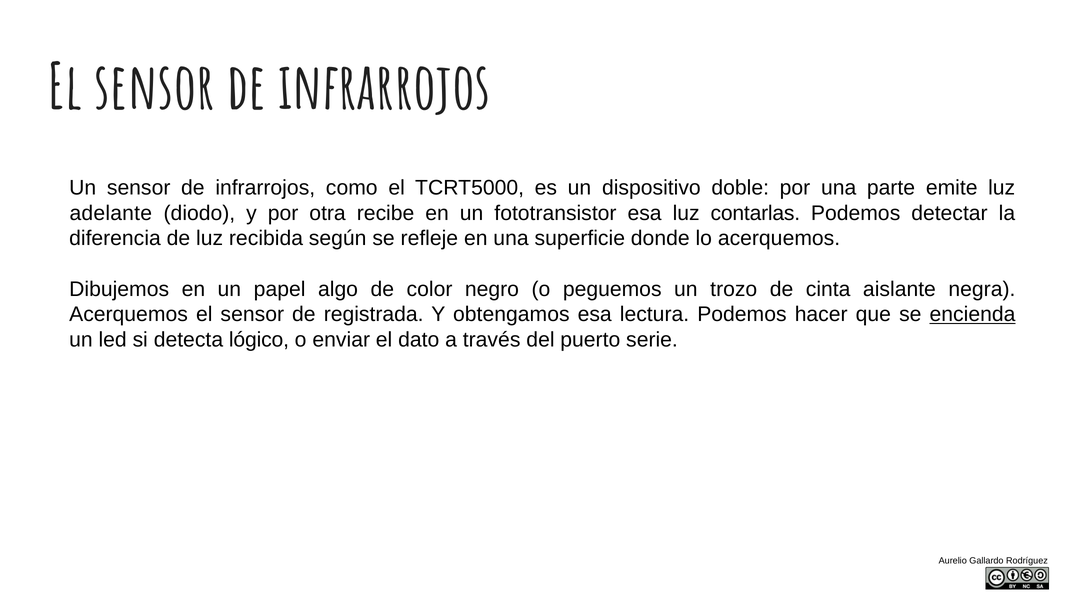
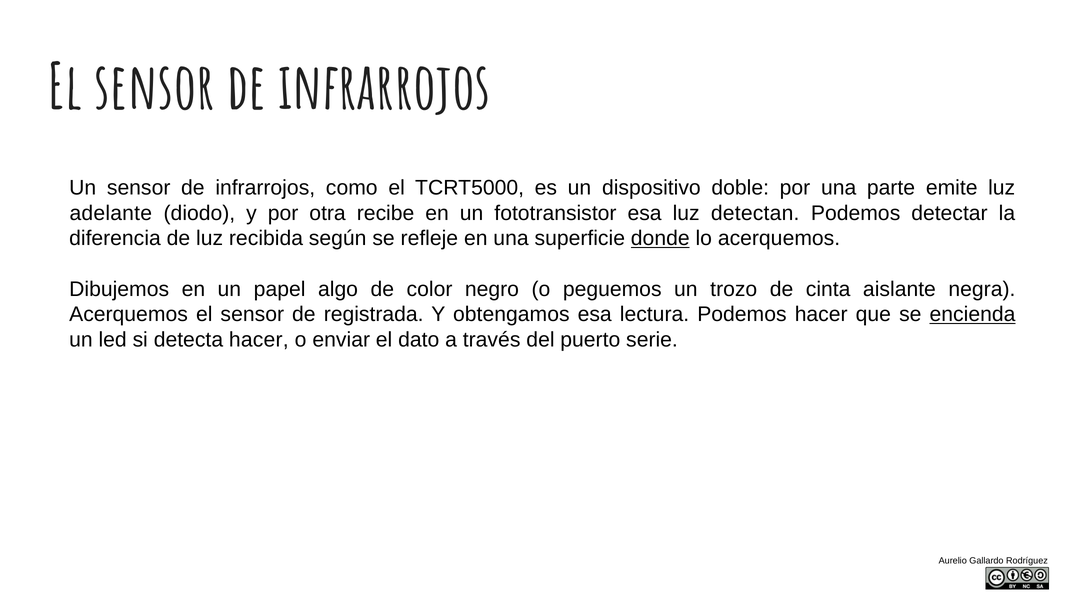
contarlas: contarlas -> detectan
donde underline: none -> present
detecta lógico: lógico -> hacer
